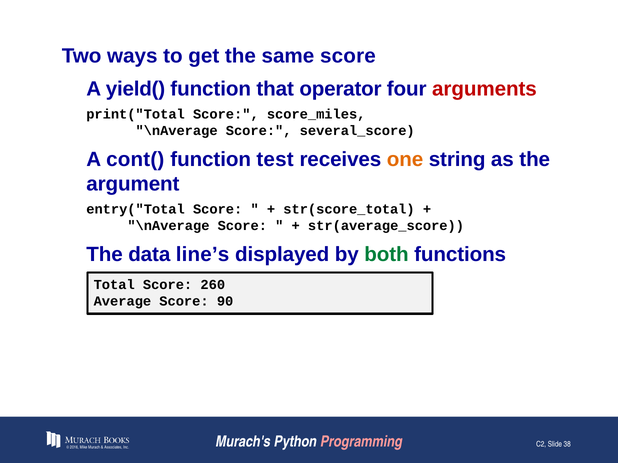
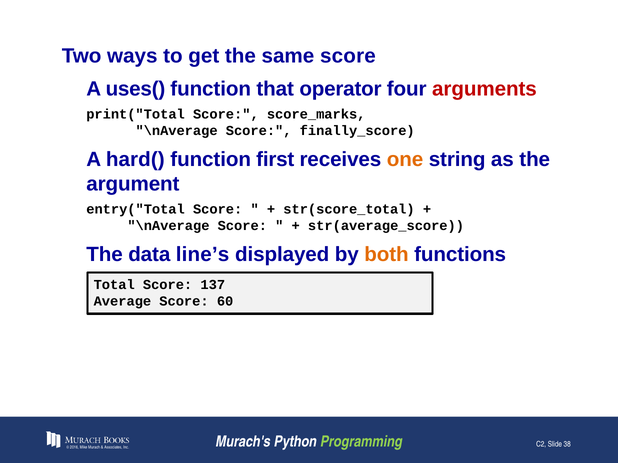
yield(: yield( -> uses(
score_miles: score_miles -> score_marks
several_score: several_score -> finally_score
cont(: cont( -> hard(
test: test -> first
both colour: green -> orange
260: 260 -> 137
90: 90 -> 60
Programming colour: pink -> light green
